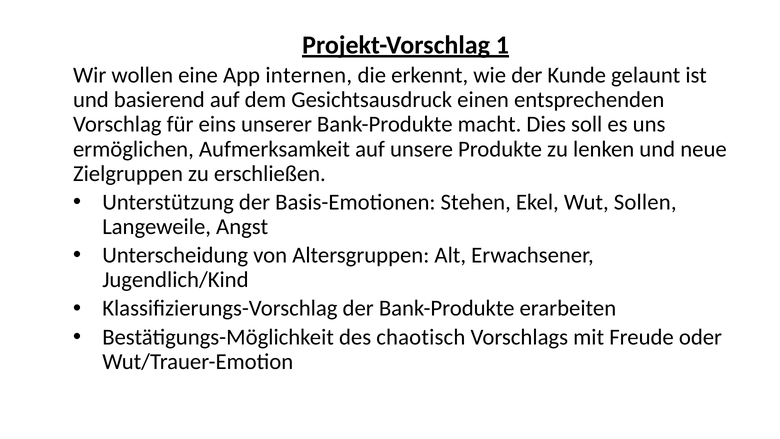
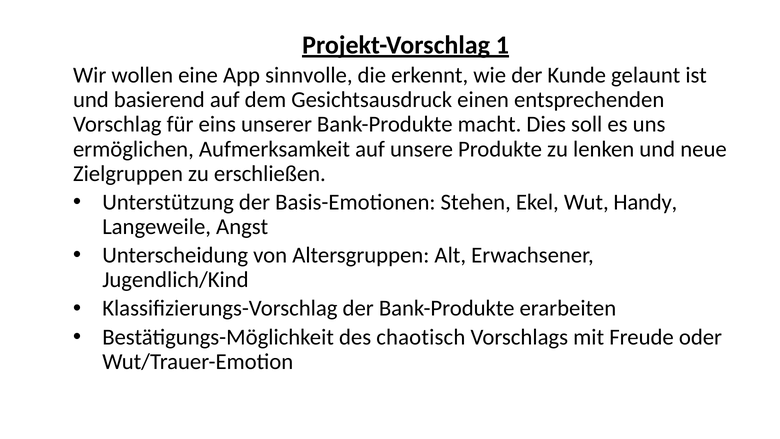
internen: internen -> sinnvolle
Sollen: Sollen -> Handy
